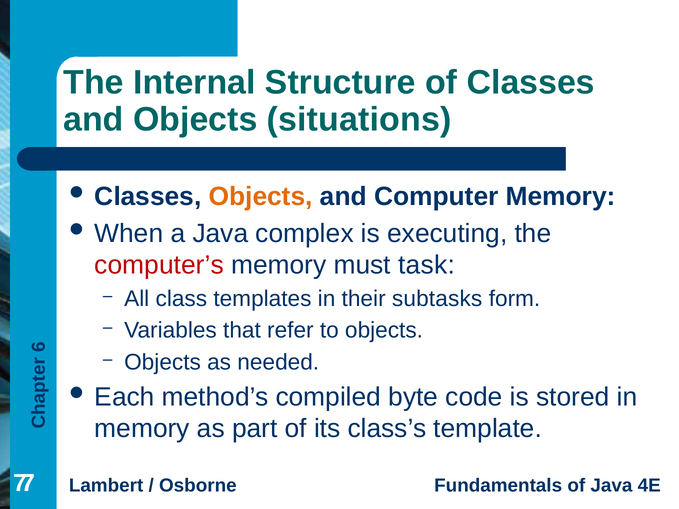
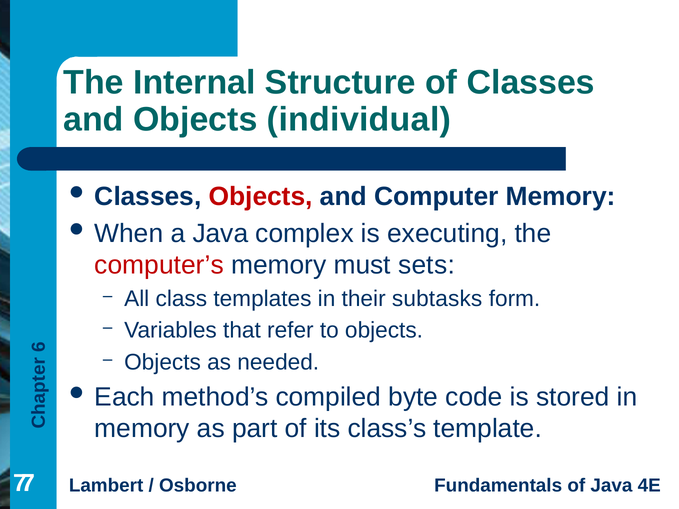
situations: situations -> individual
Objects at (261, 197) colour: orange -> red
task: task -> sets
